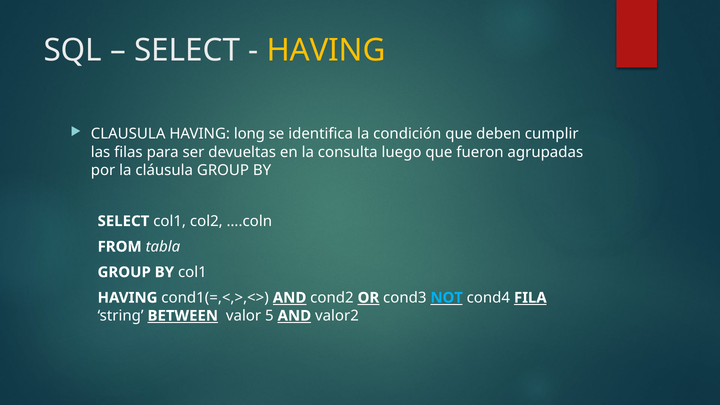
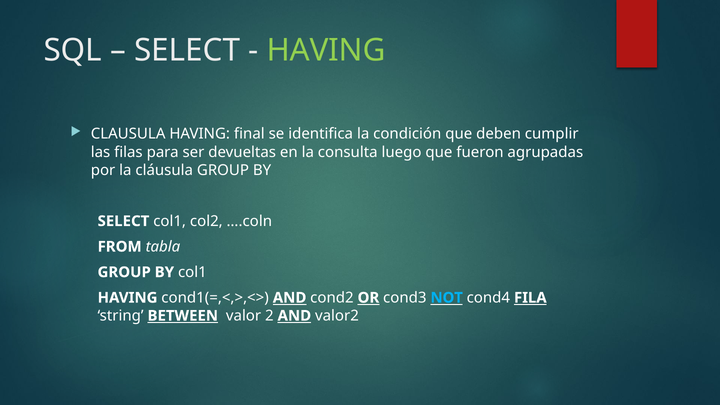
HAVING at (326, 51) colour: yellow -> light green
long: long -> final
5: 5 -> 2
